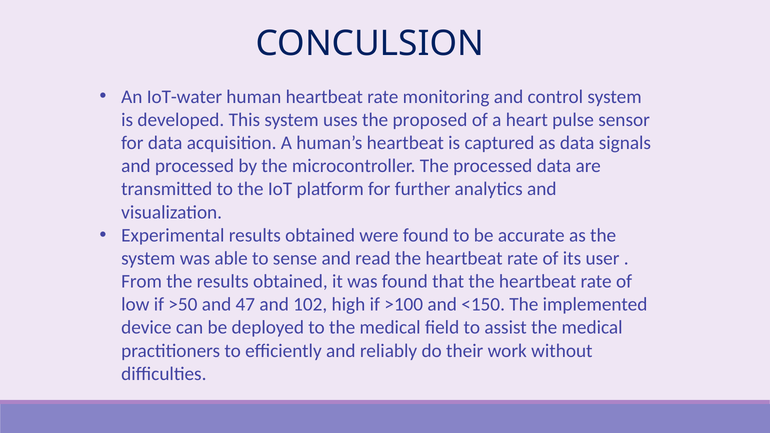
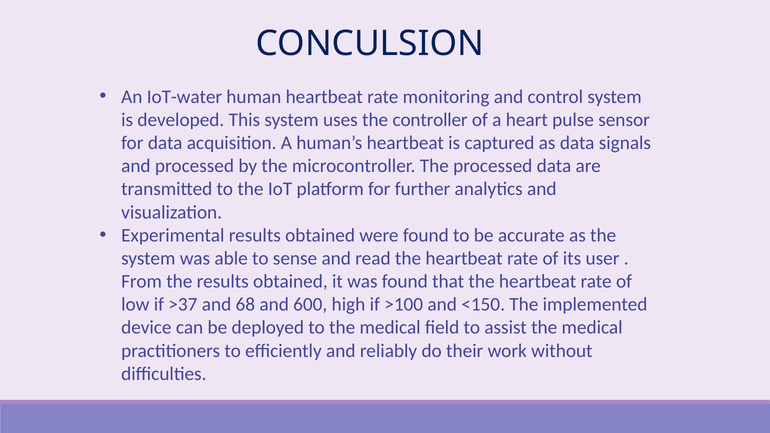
proposed: proposed -> controller
>50: >50 -> >37
47: 47 -> 68
102: 102 -> 600
